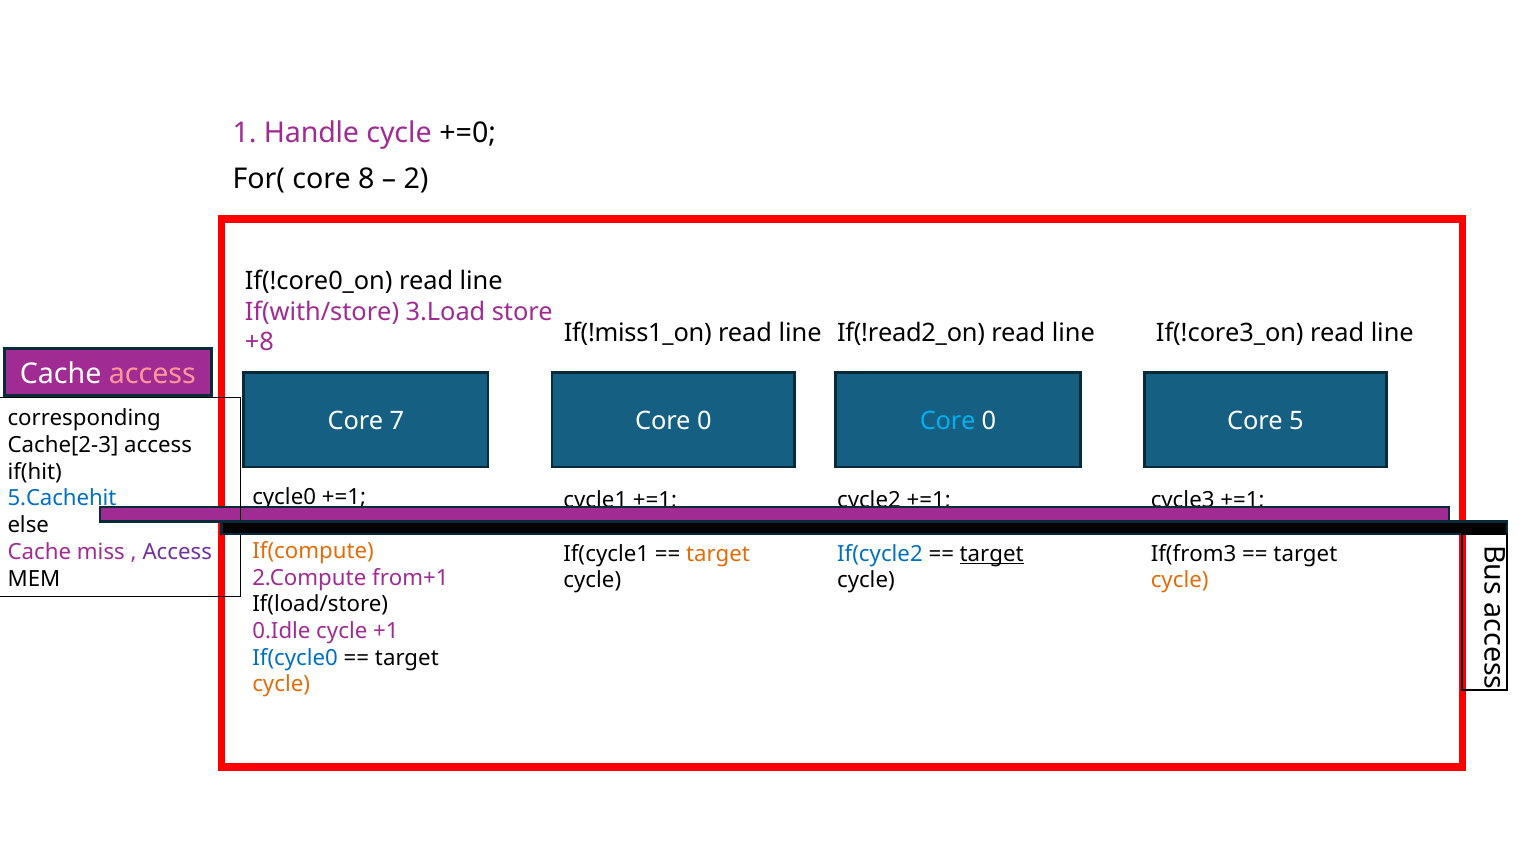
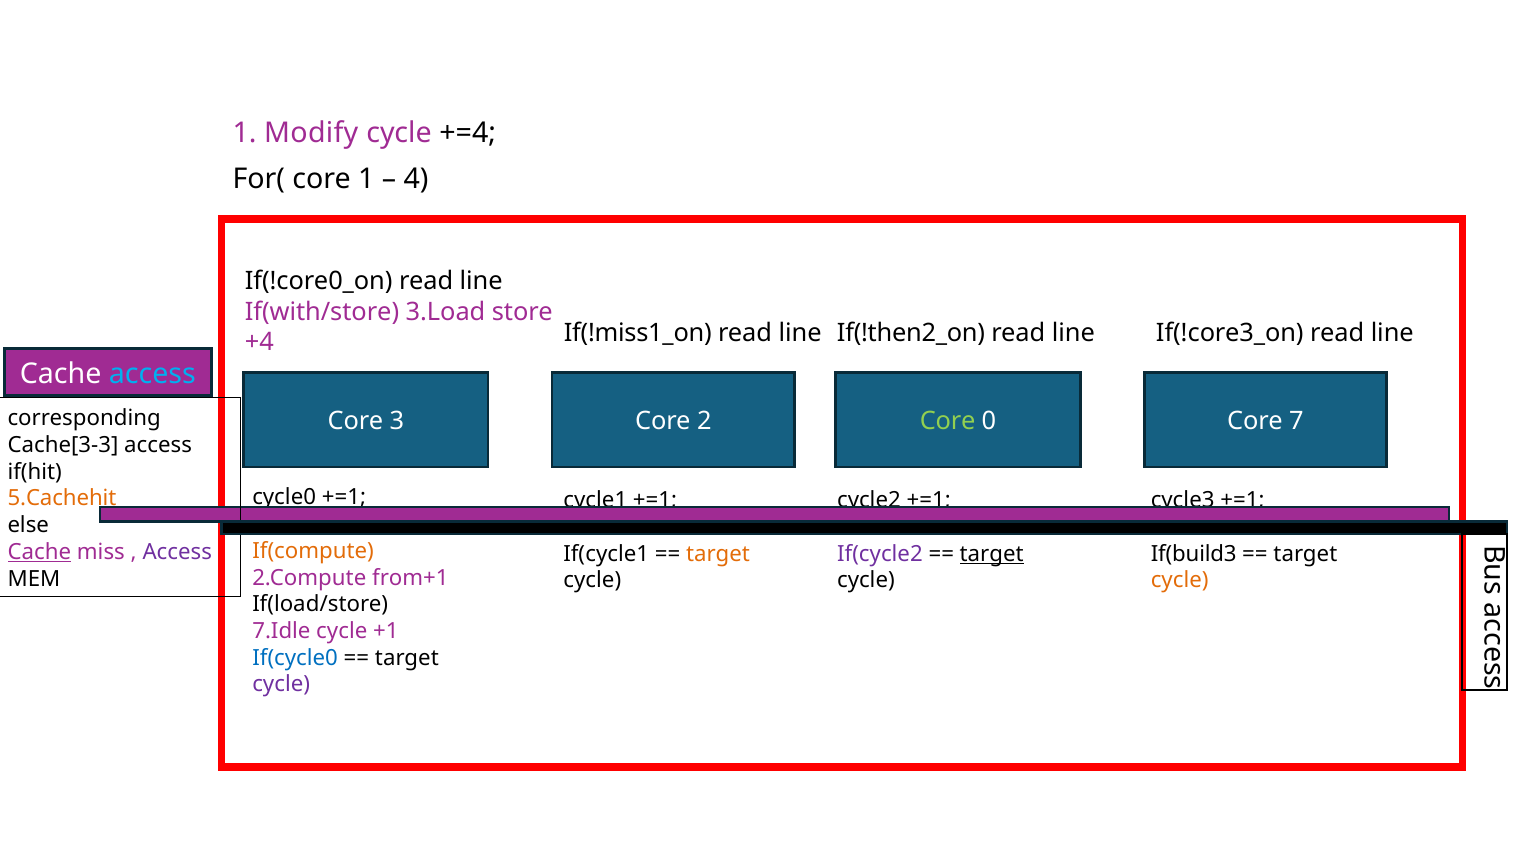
Handle: Handle -> Modify
+=0: +=0 -> +=4
core 8: 8 -> 1
2: 2 -> 4
If(!read2_on: If(!read2_on -> If(!then2_on
+8: +8 -> +4
access at (152, 374) colour: pink -> light blue
7: 7 -> 3
0 at (704, 421): 0 -> 2
Core at (948, 421) colour: light blue -> light green
5: 5 -> 7
Cache[2-3: Cache[2-3 -> Cache[3-3
5.Cachehit colour: blue -> orange
Cache at (39, 552) underline: none -> present
If(cycle2 colour: blue -> purple
If(from3: If(from3 -> If(build3
0.Idle: 0.Idle -> 7.Idle
cycle at (281, 684) colour: orange -> purple
